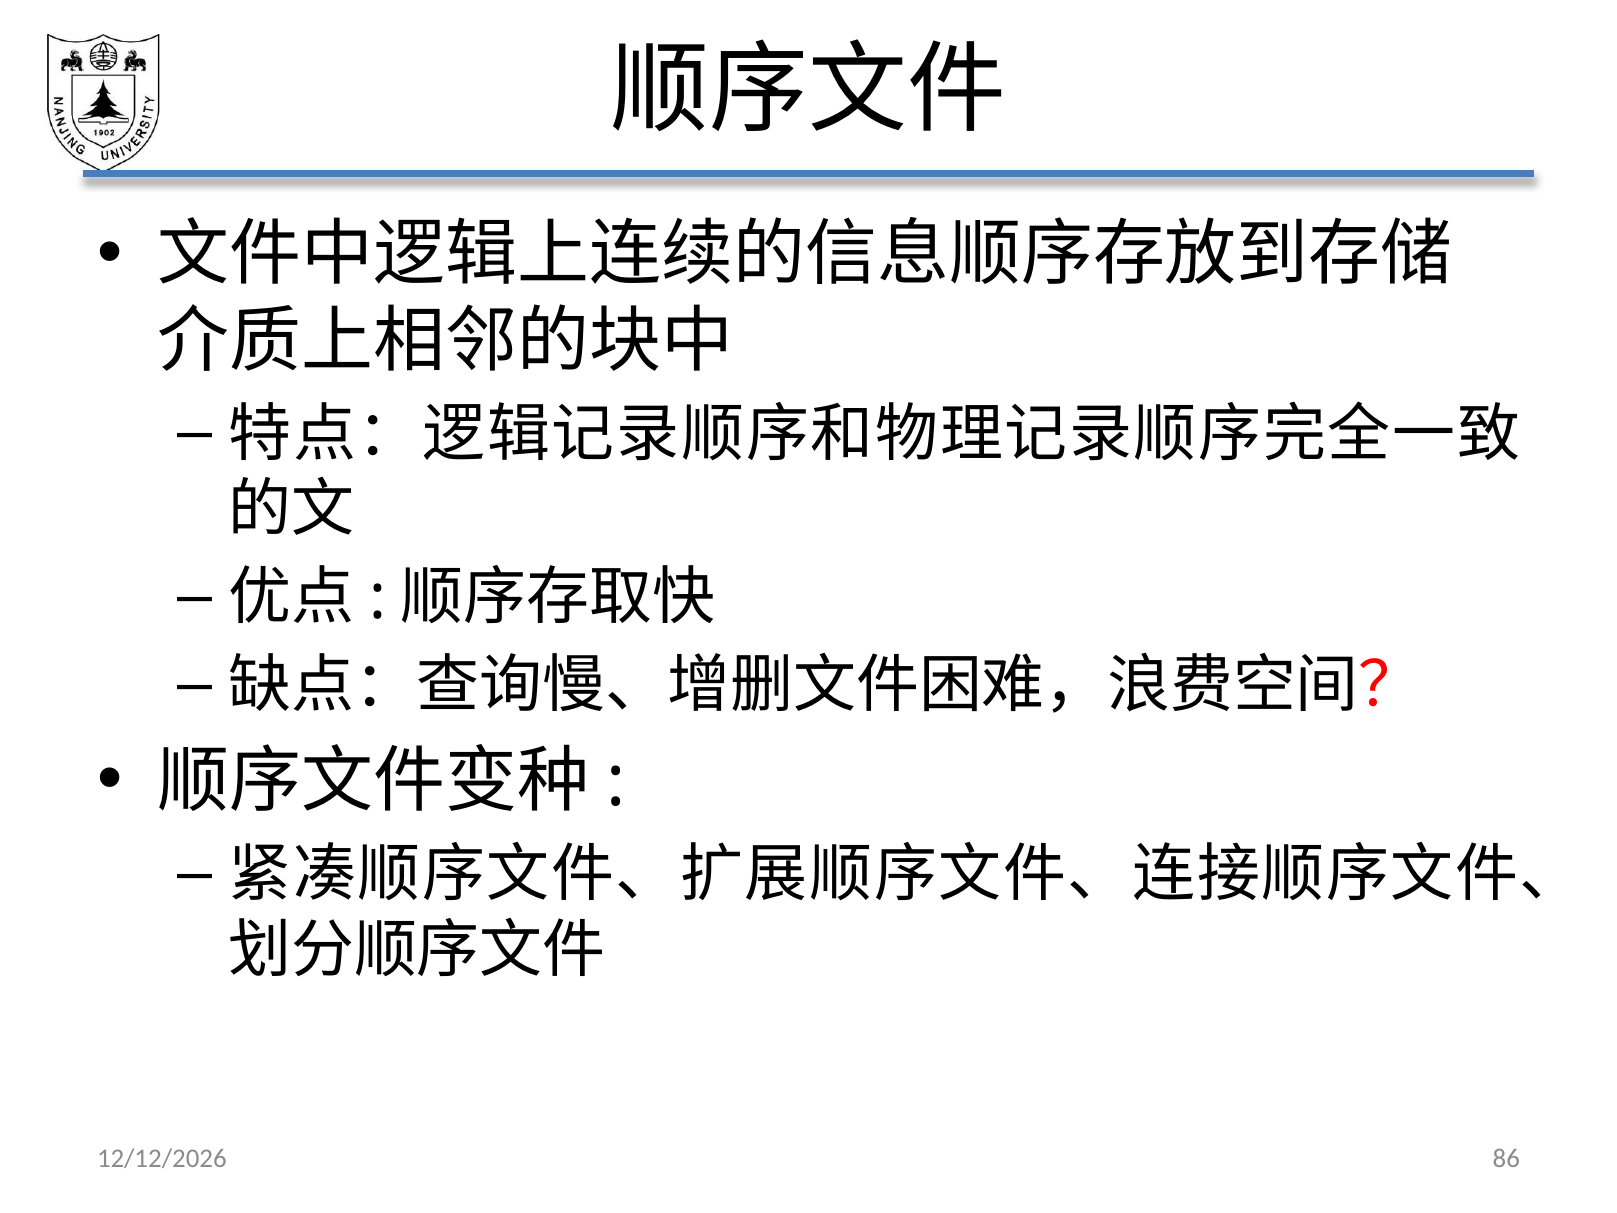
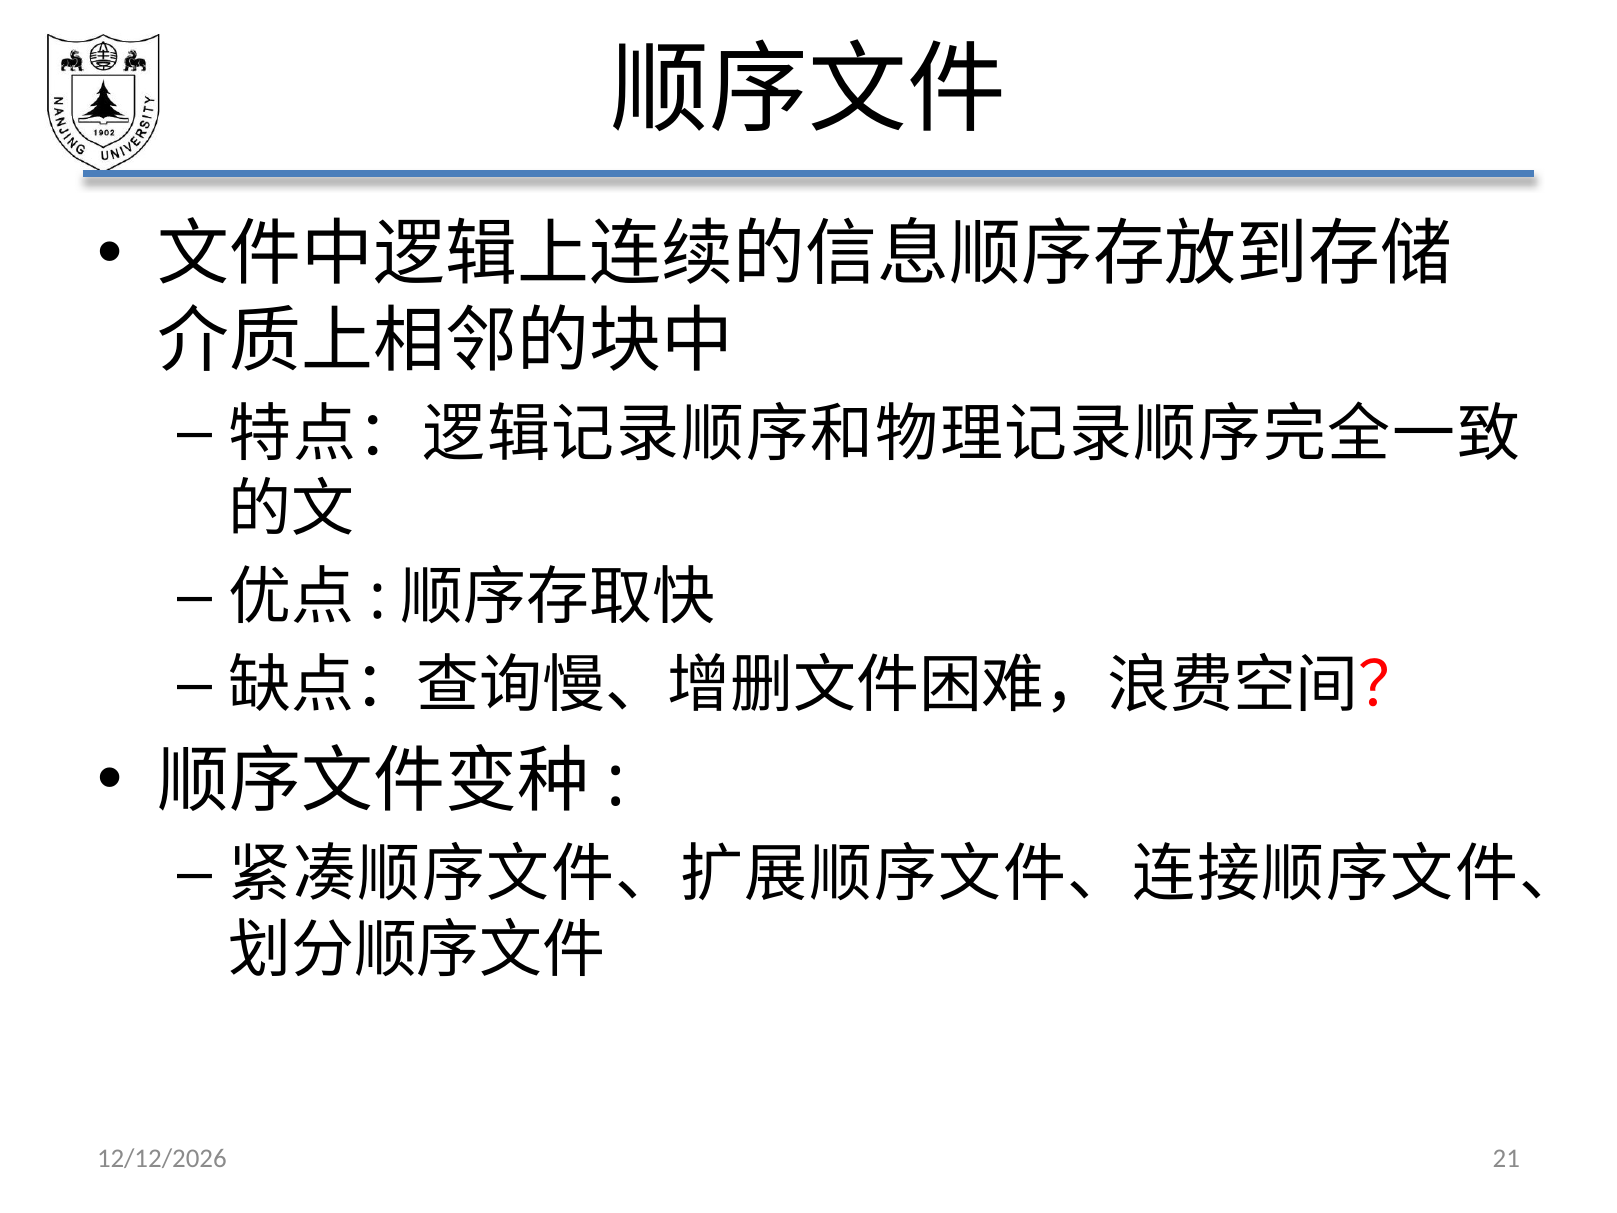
86: 86 -> 21
